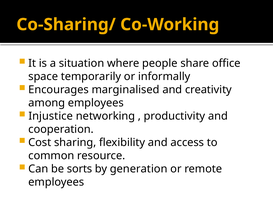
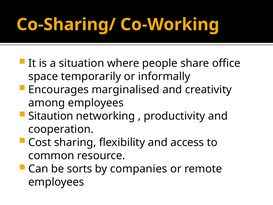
Injustice: Injustice -> Sitaution
generation: generation -> companies
